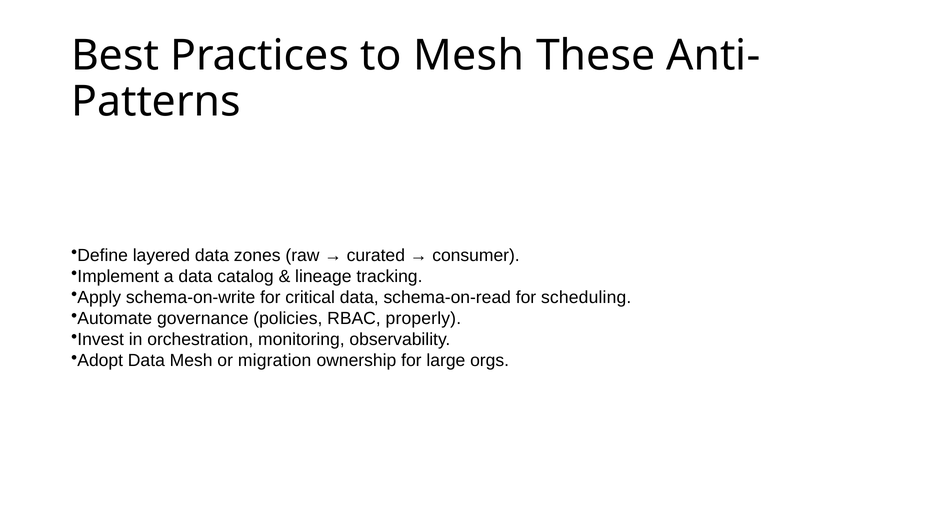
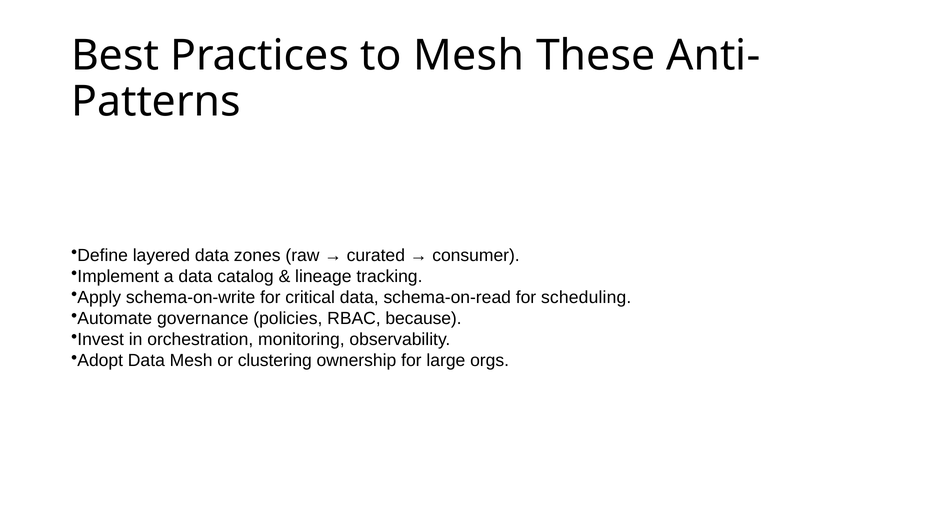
properly: properly -> because
migration: migration -> clustering
